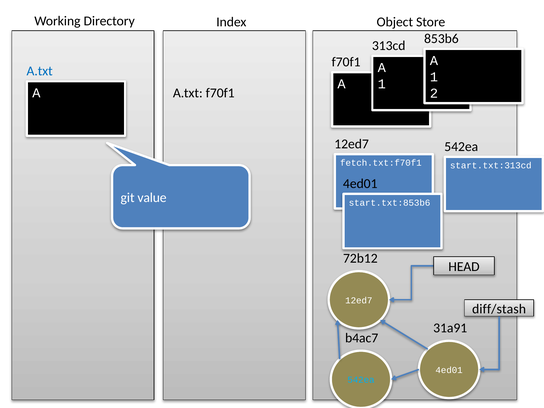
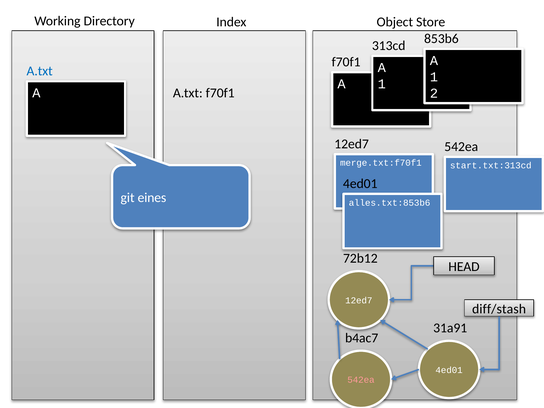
fetch.txt:f70f1: fetch.txt:f70f1 -> merge.txt:f70f1
value: value -> eines
start.txt:853b6: start.txt:853b6 -> alles.txt:853b6
542ea at (361, 380) colour: light blue -> pink
